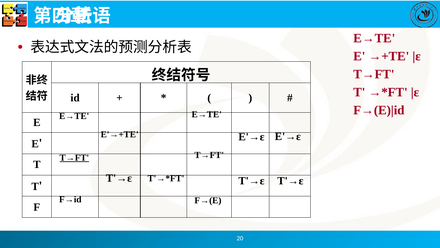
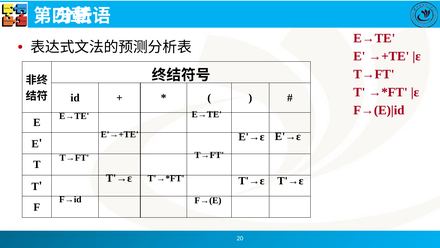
T→FT at (74, 157) underline: present -> none
